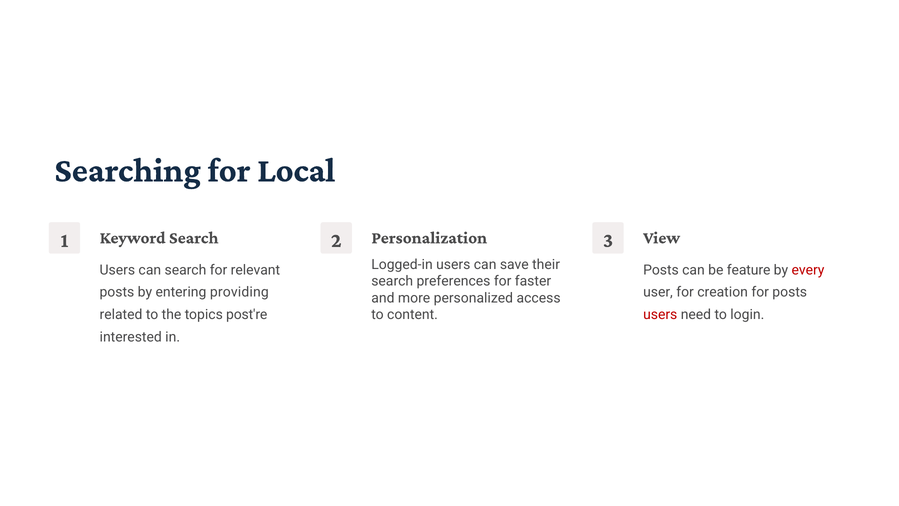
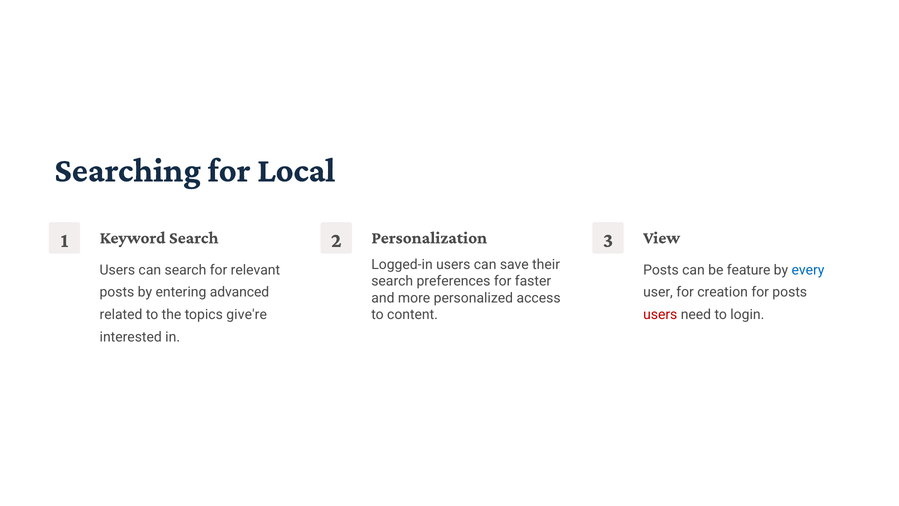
every colour: red -> blue
providing: providing -> advanced
post're: post're -> give're
